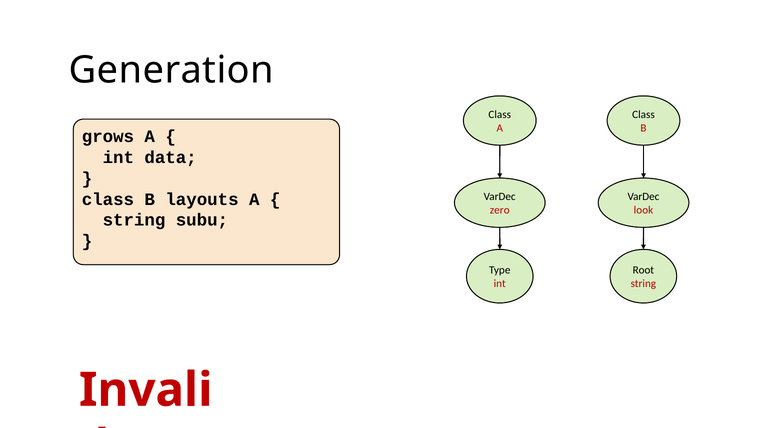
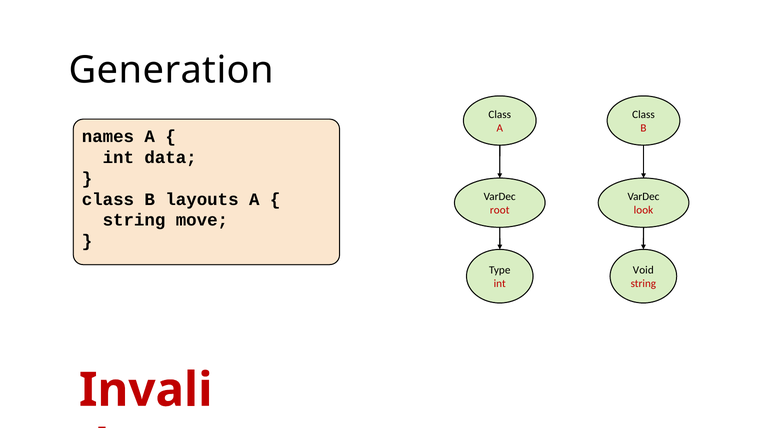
grows: grows -> names
zero: zero -> root
subu: subu -> move
Root: Root -> Void
